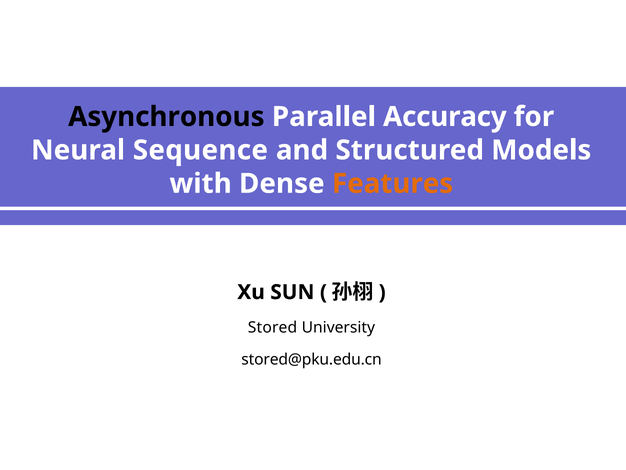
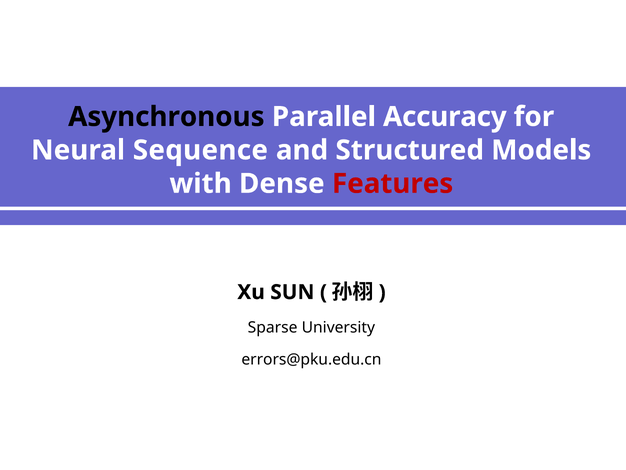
Features colour: orange -> red
Stored: Stored -> Sparse
stored@pku.edu.cn: stored@pku.edu.cn -> errors@pku.edu.cn
